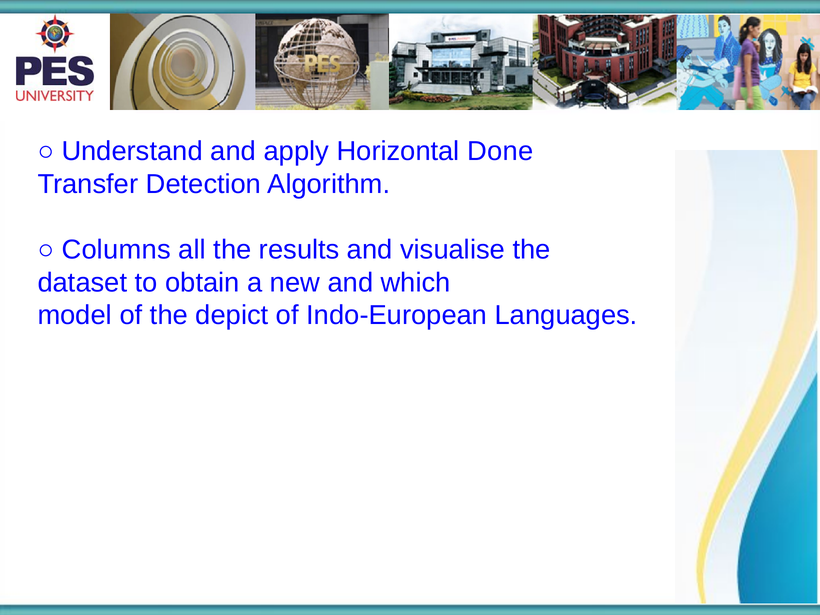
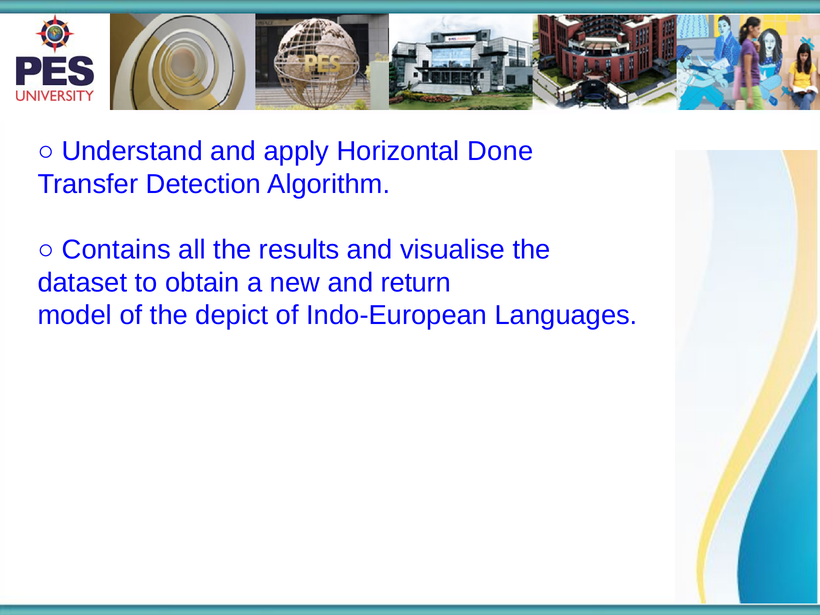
Columns: Columns -> Contains
which: which -> return
